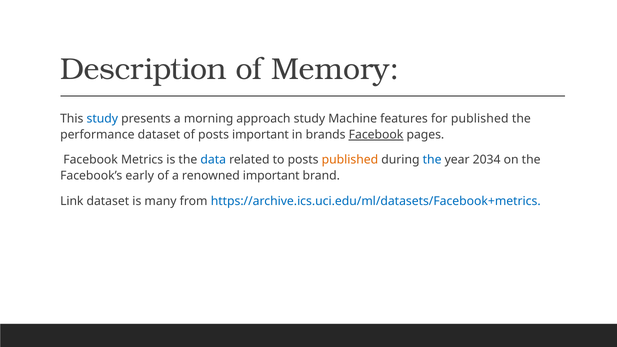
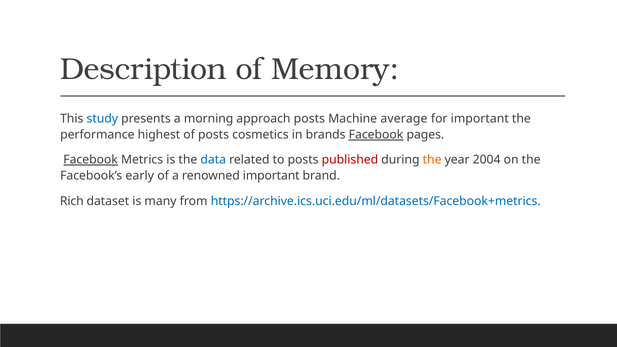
approach study: study -> posts
features: features -> average
for published: published -> important
performance dataset: dataset -> highest
posts important: important -> cosmetics
Facebook at (91, 160) underline: none -> present
published at (350, 160) colour: orange -> red
the at (432, 160) colour: blue -> orange
2034: 2034 -> 2004
Link: Link -> Rich
